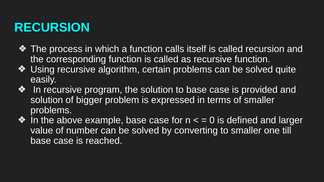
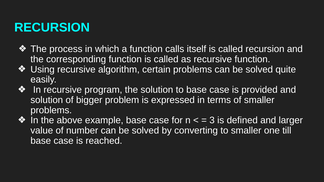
0: 0 -> 3
